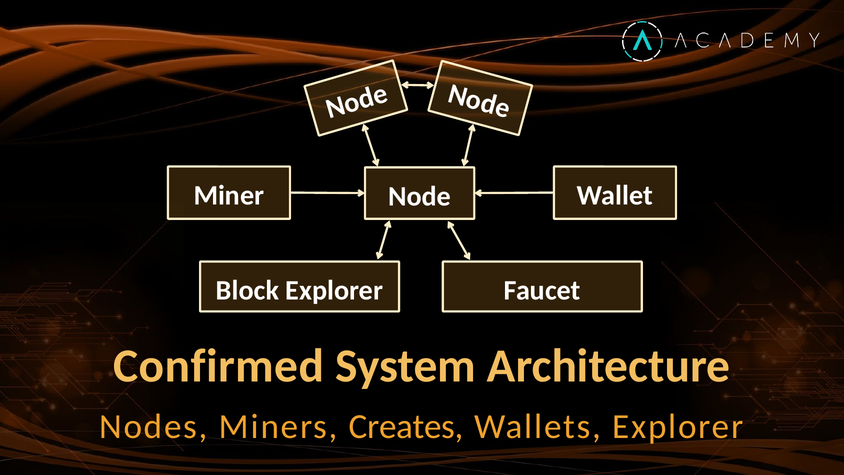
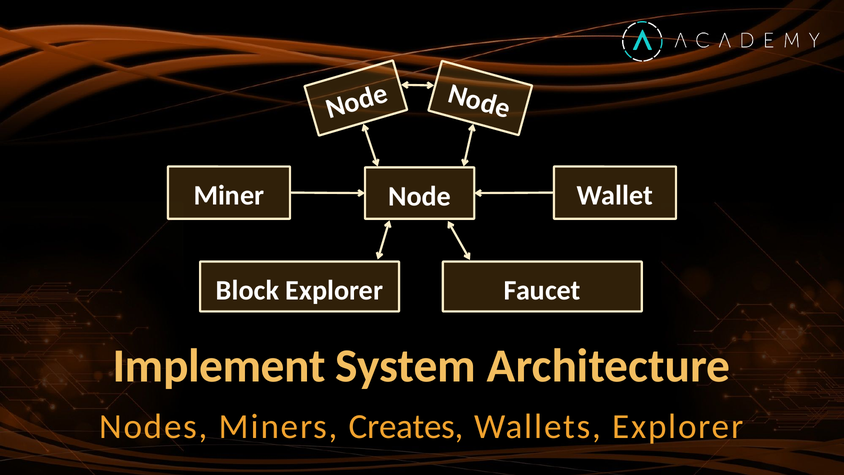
Confirmed: Confirmed -> Implement
